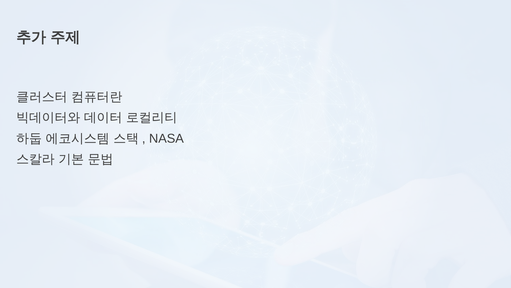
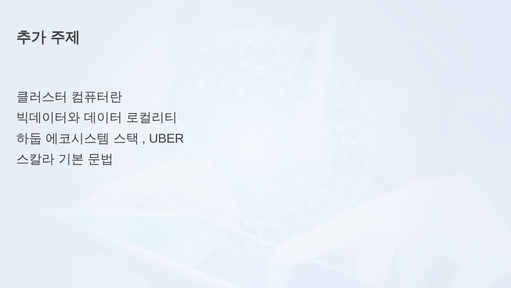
NASA: NASA -> UBER
